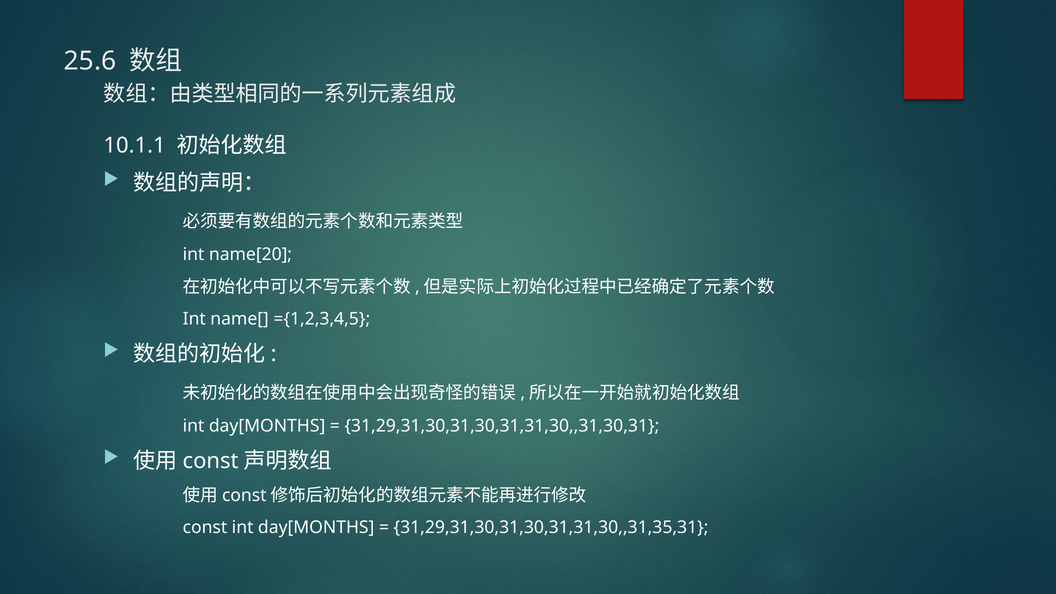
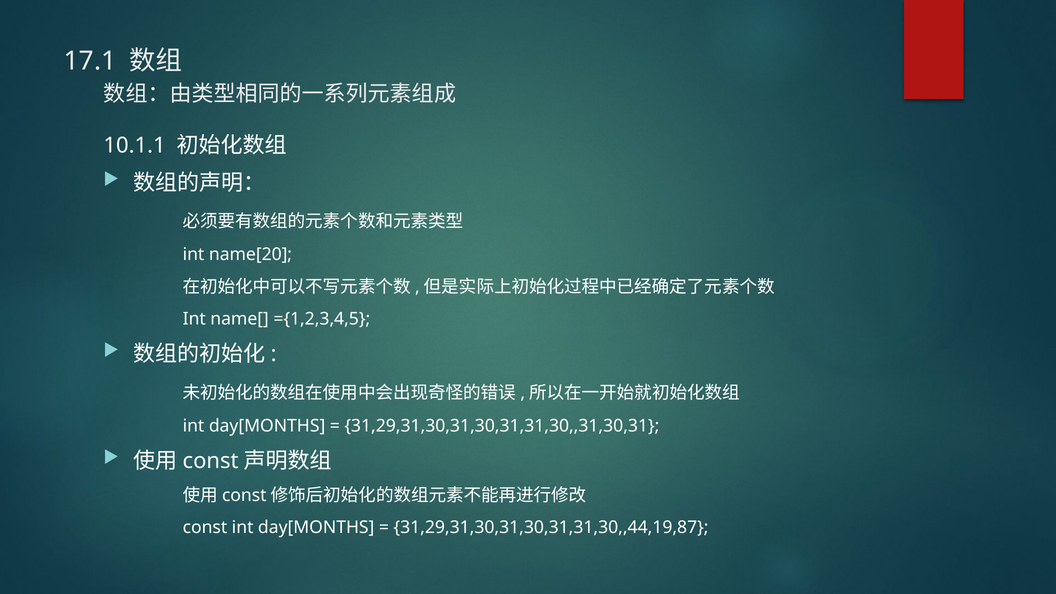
25.6: 25.6 -> 17.1
31,29,31,30,31,30,31,31,30,,31,35,31: 31,29,31,30,31,30,31,31,30,,31,35,31 -> 31,29,31,30,31,30,31,31,30,,44,19,87
